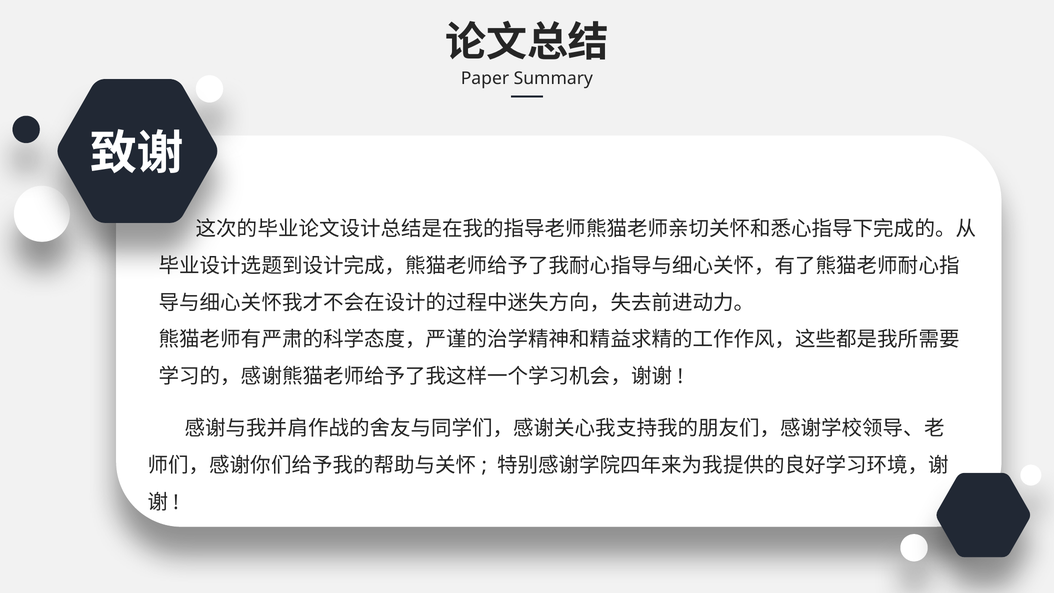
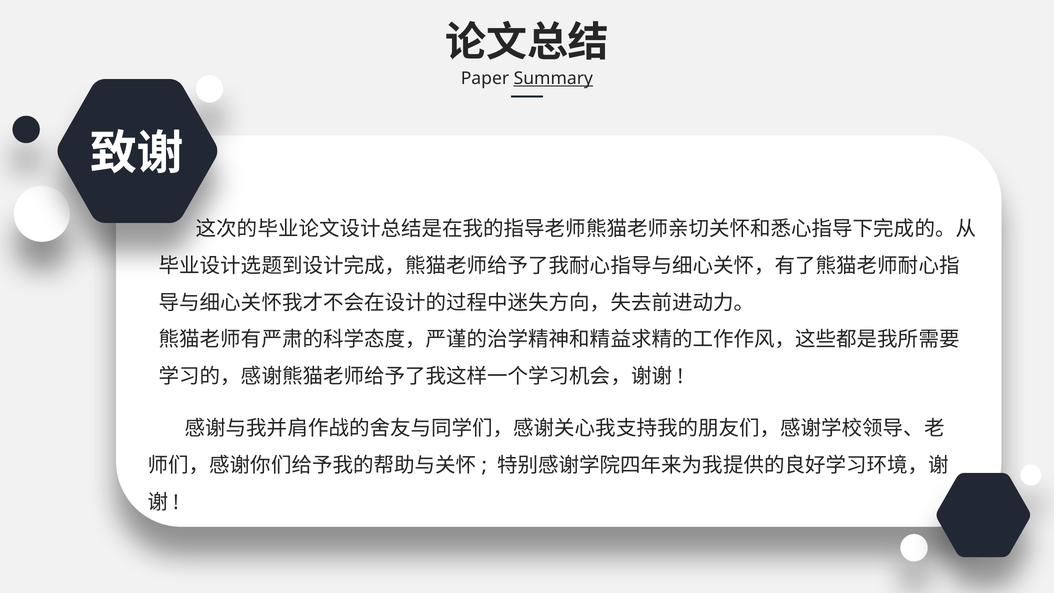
Summary underline: none -> present
